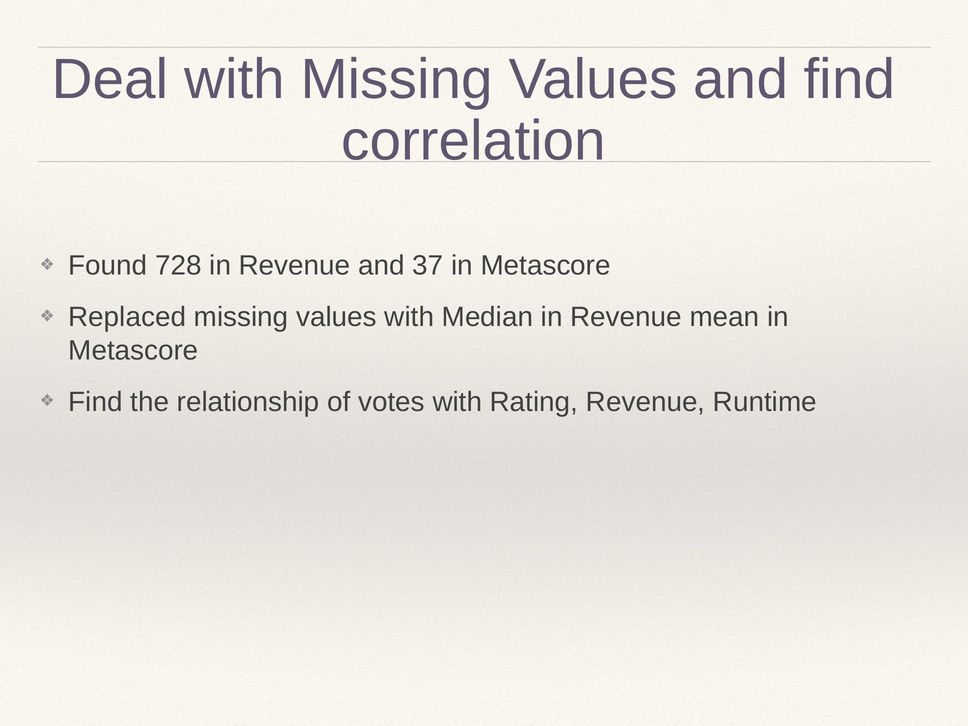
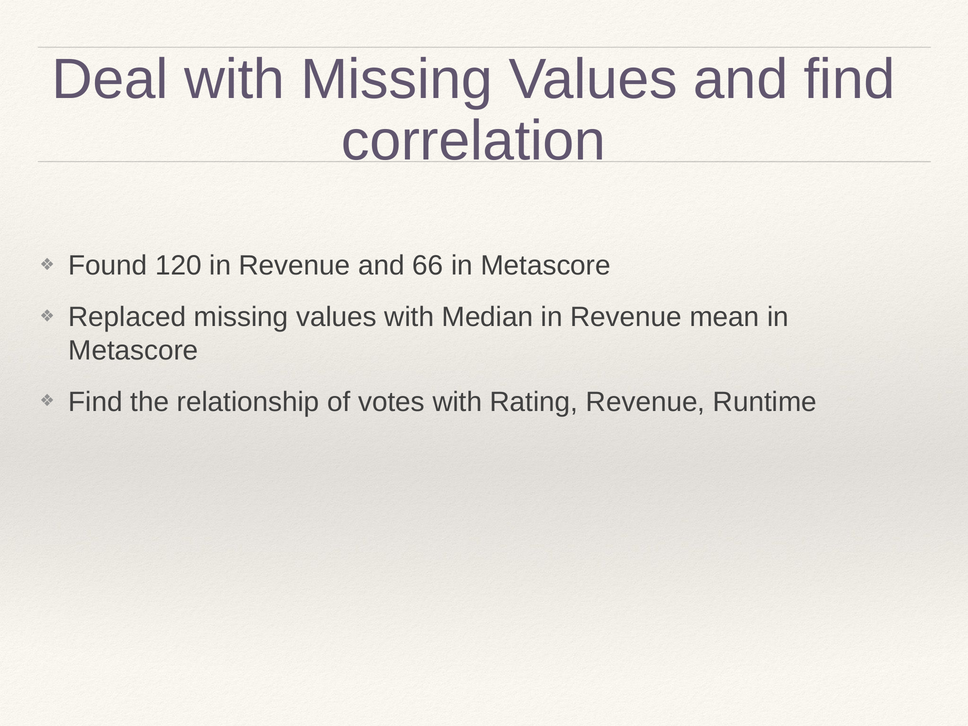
728: 728 -> 120
37: 37 -> 66
